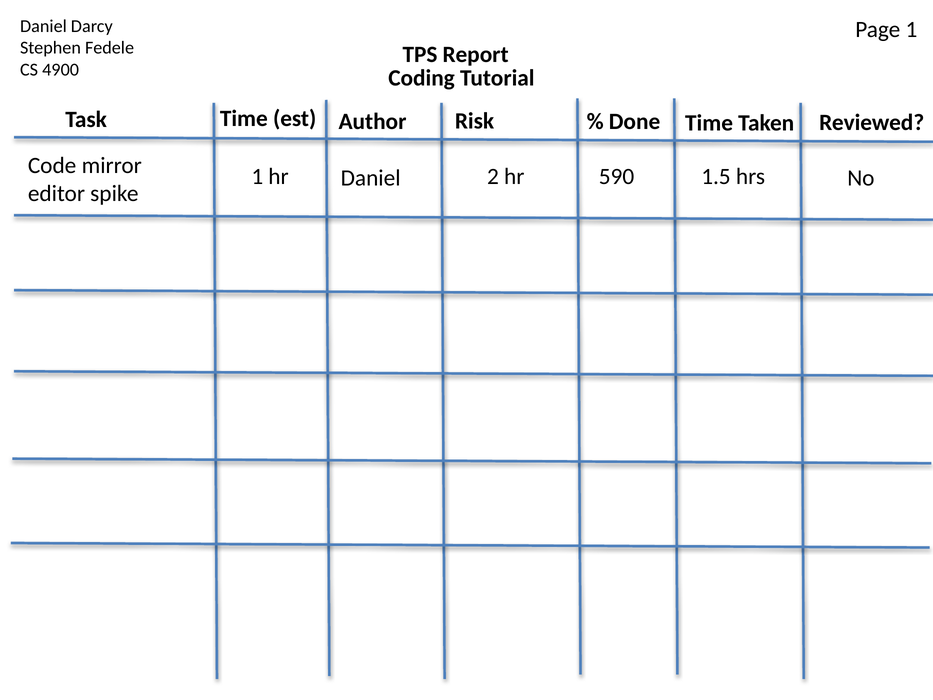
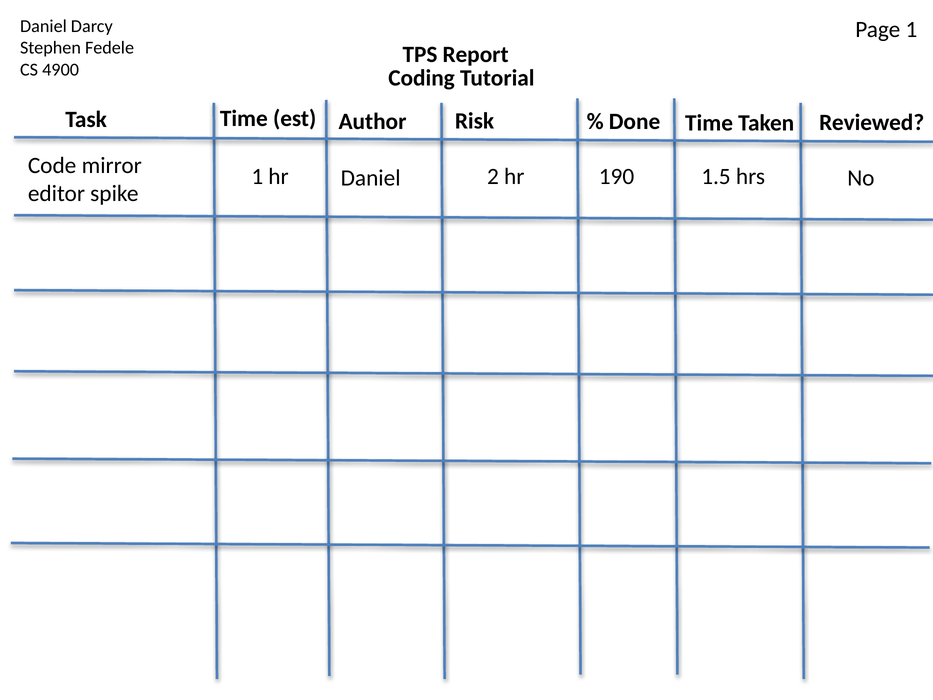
590: 590 -> 190
